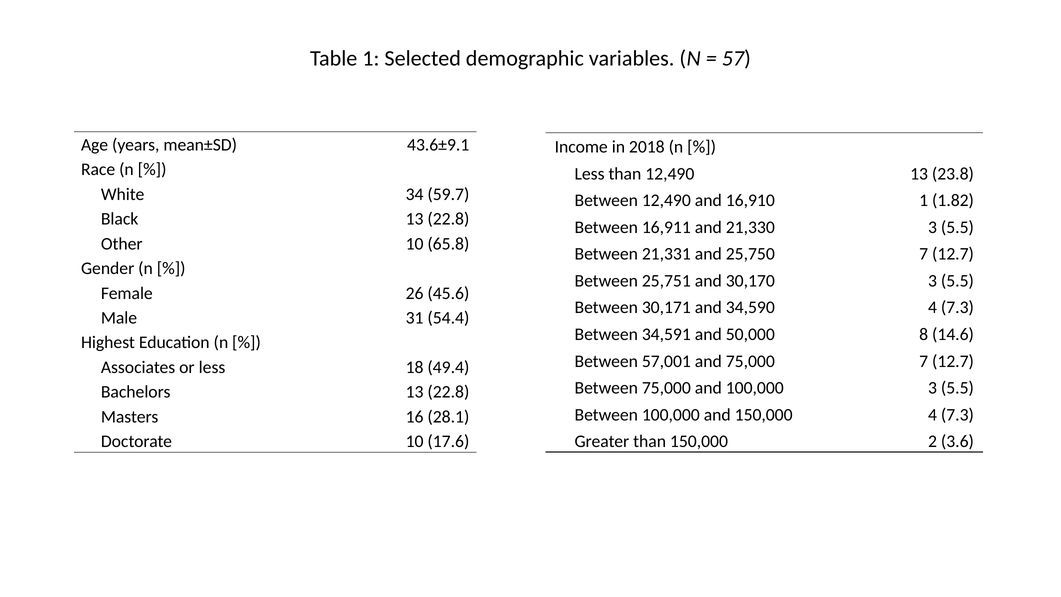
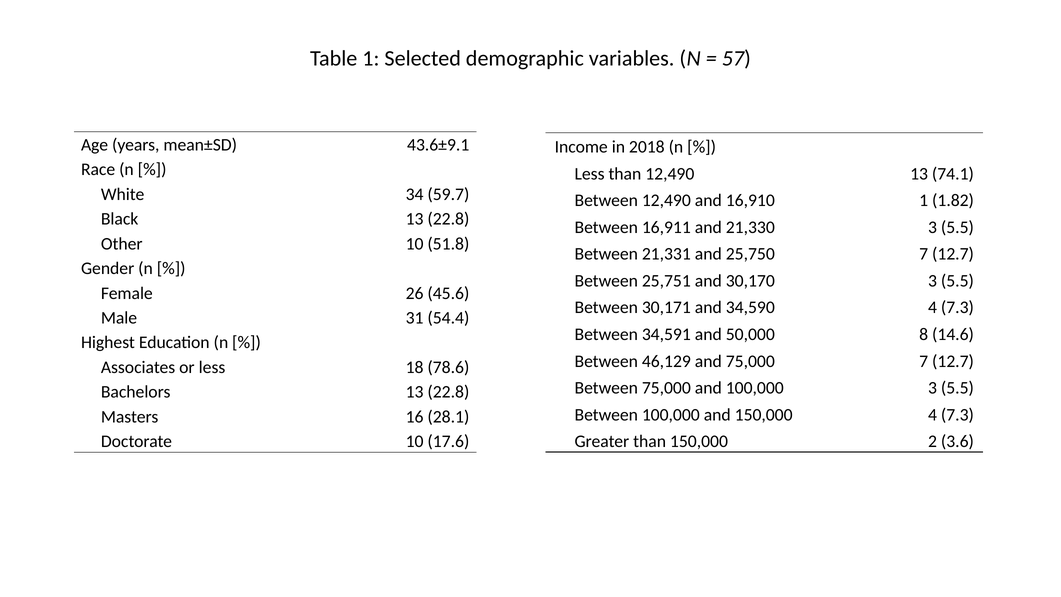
23.8: 23.8 -> 74.1
65.8: 65.8 -> 51.8
57,001: 57,001 -> 46,129
49.4: 49.4 -> 78.6
